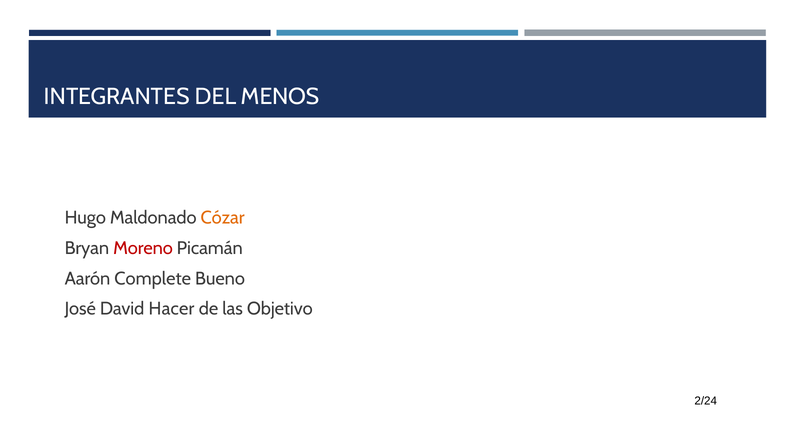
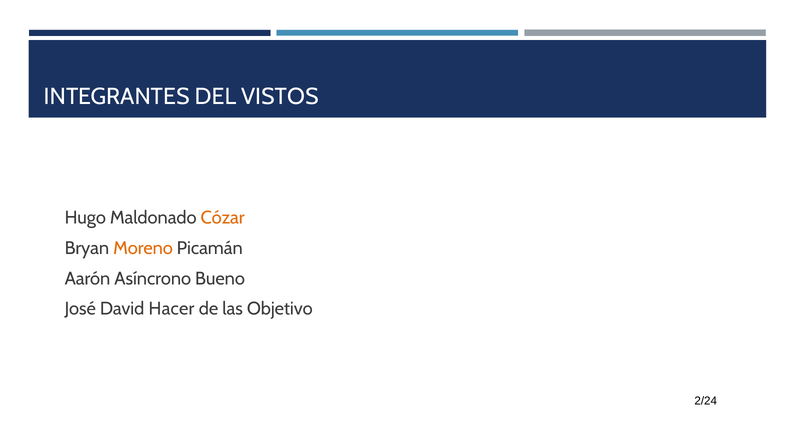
MENOS: MENOS -> VISTOS
Moreno colour: red -> orange
Complete: Complete -> Asíncrono
